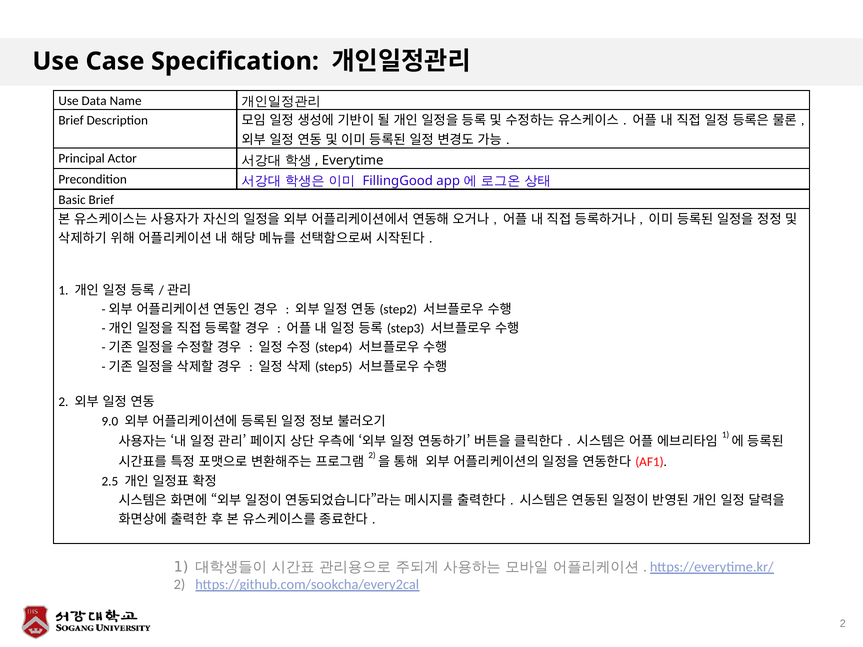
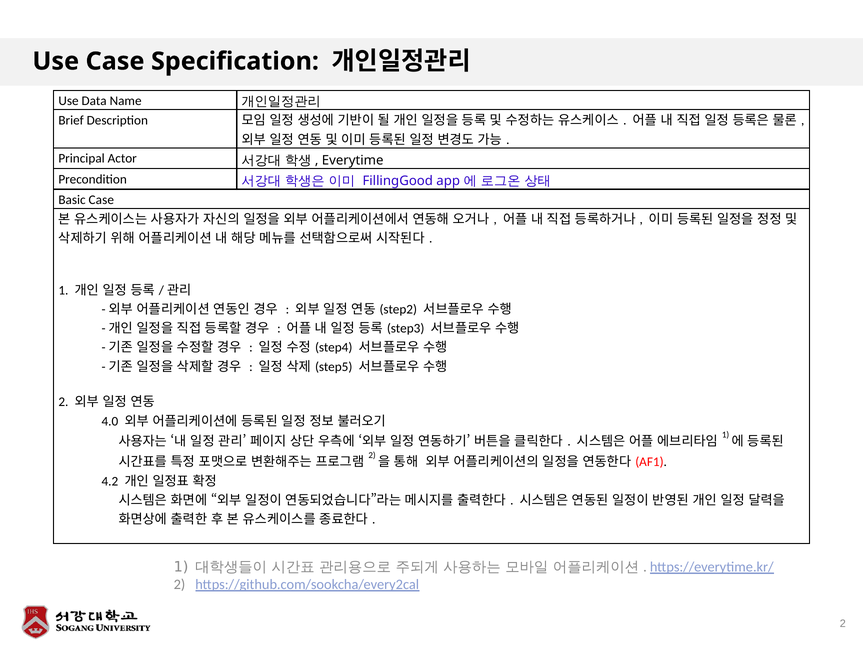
Basic Brief: Brief -> Case
9.0: 9.0 -> 4.0
2.5: 2.5 -> 4.2
